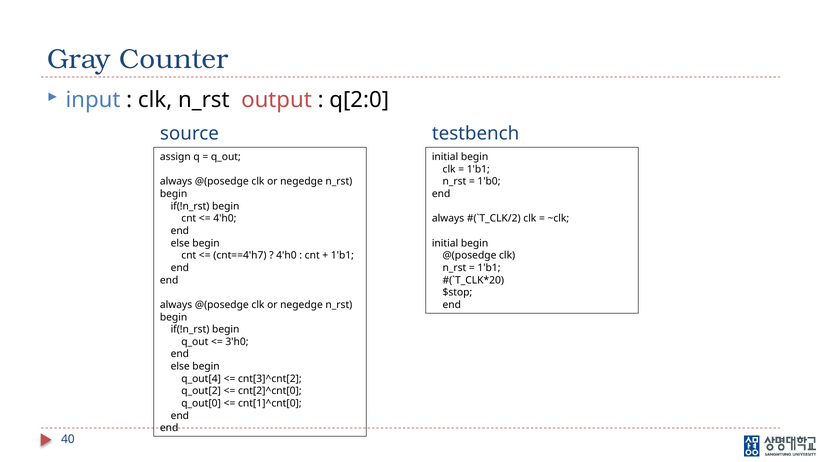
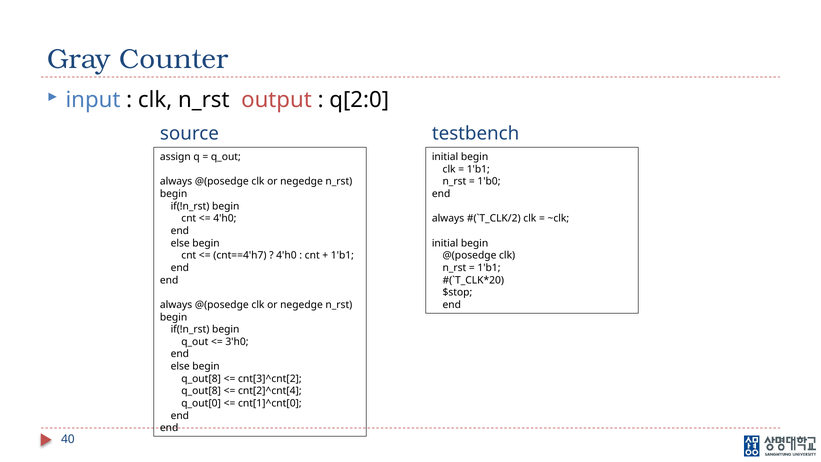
q_out[4 at (201, 379): q_out[4 -> q_out[8
q_out[2 at (201, 391): q_out[2 -> q_out[8
cnt[2]^cnt[0: cnt[2]^cnt[0 -> cnt[2]^cnt[4
